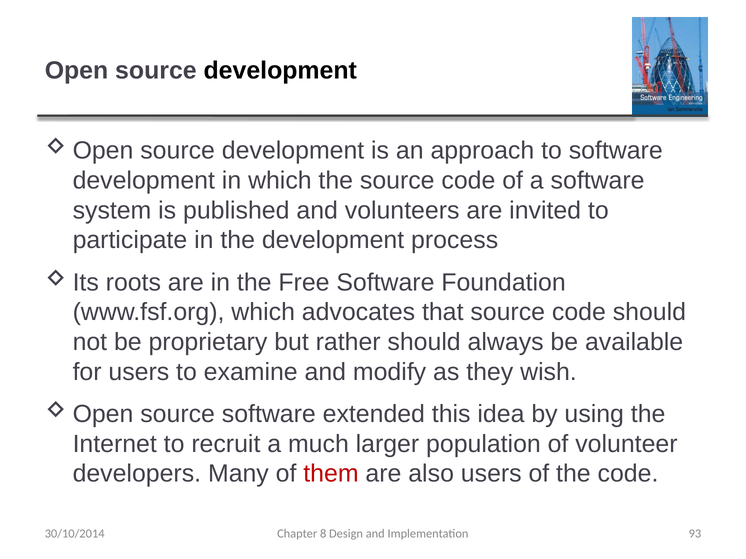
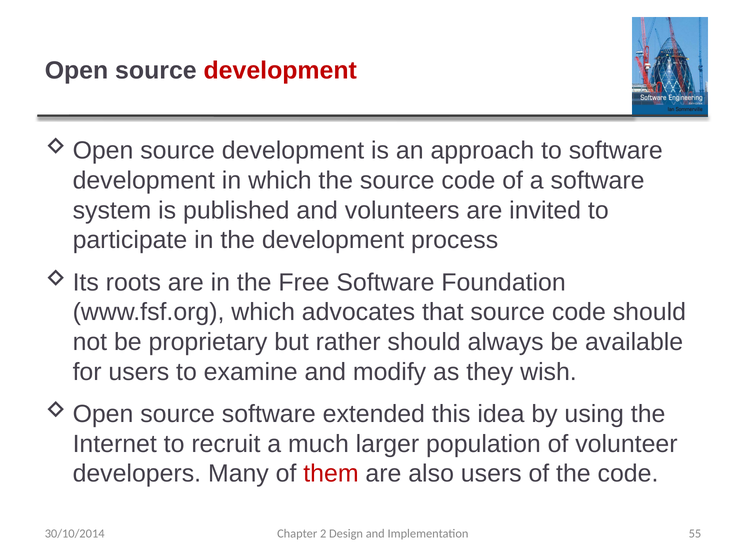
development at (280, 71) colour: black -> red
8: 8 -> 2
93: 93 -> 55
